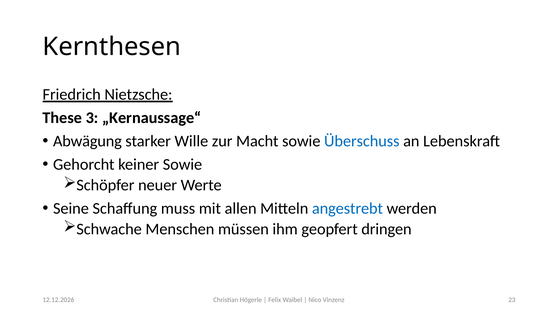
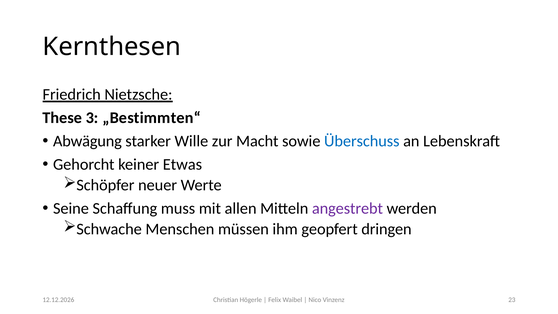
„Kernaussage“: „Kernaussage“ -> „Bestimmten“
keiner Sowie: Sowie -> Etwas
angestrebt colour: blue -> purple
